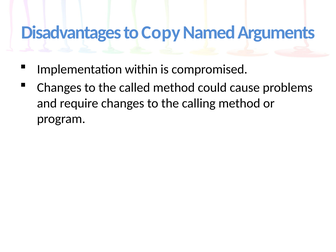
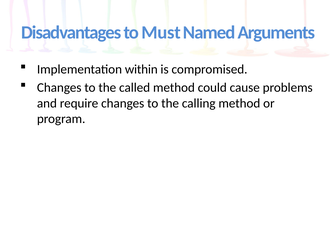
Copy: Copy -> Must
